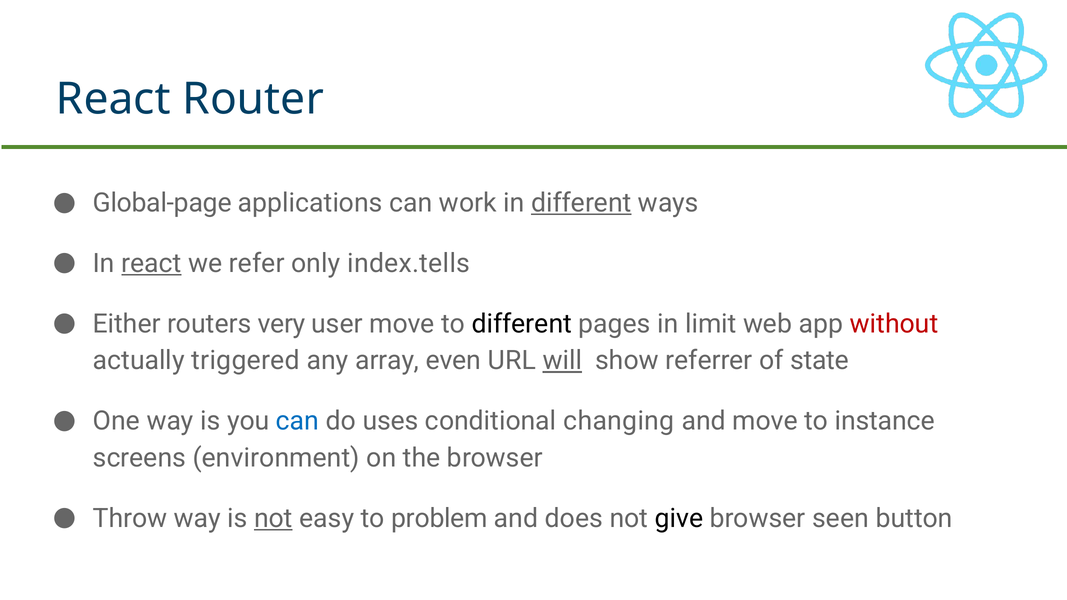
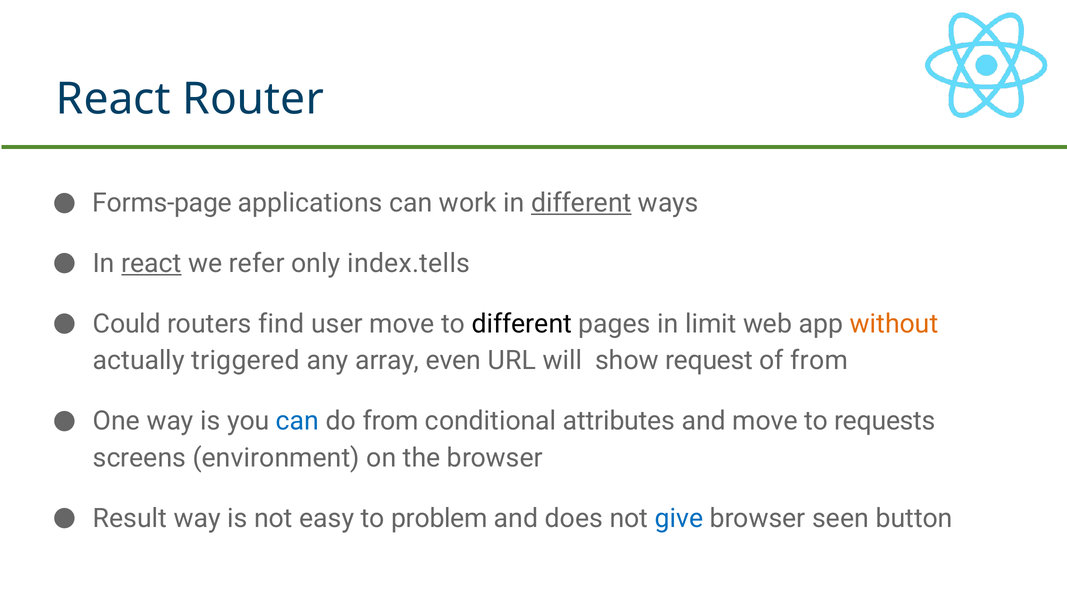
Global-page: Global-page -> Forms-page
Either: Either -> Could
very: very -> find
without colour: red -> orange
will underline: present -> none
referrer: referrer -> request
of state: state -> from
do uses: uses -> from
changing: changing -> attributes
instance: instance -> requests
Throw: Throw -> Result
not at (273, 518) underline: present -> none
give colour: black -> blue
